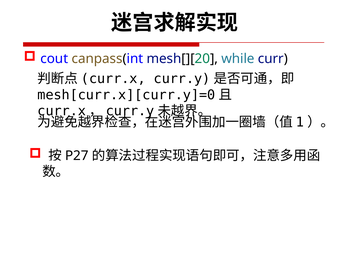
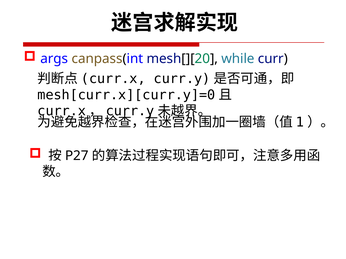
cout: cout -> args
